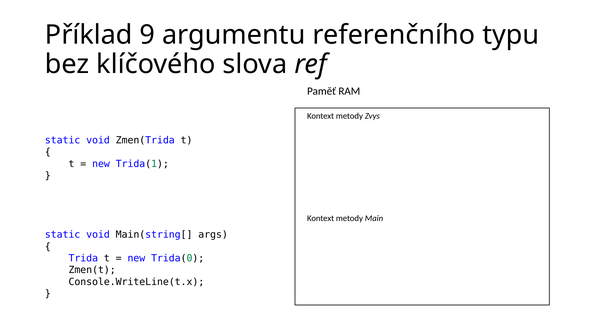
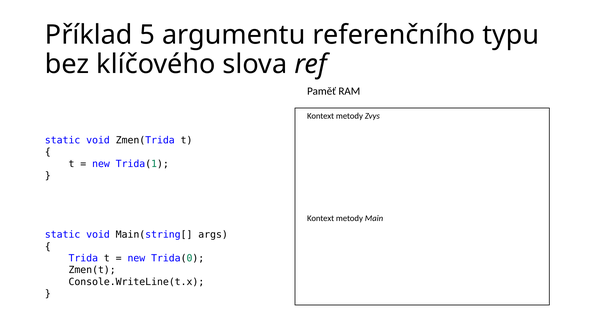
9: 9 -> 5
